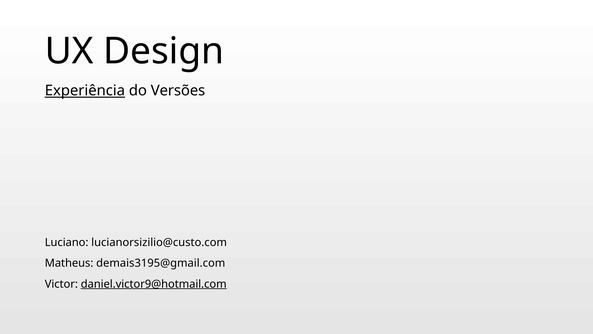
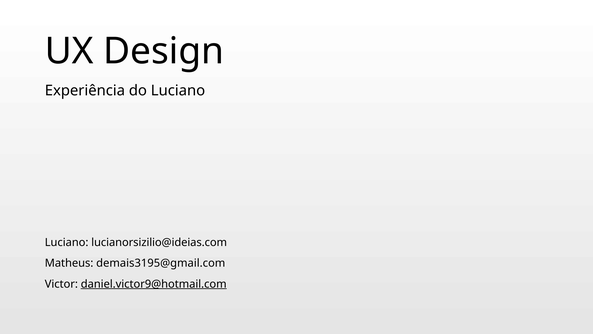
Experiência underline: present -> none
do Versões: Versões -> Luciano
lucianorsizilio@custo.com: lucianorsizilio@custo.com -> lucianorsizilio@ideias.com
